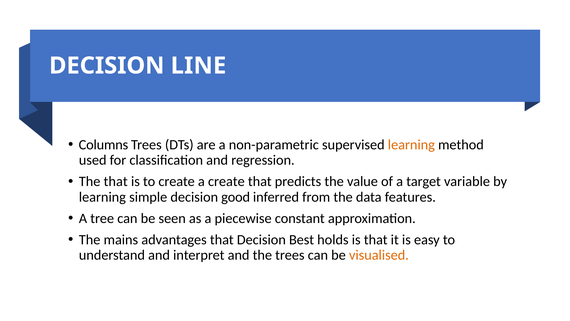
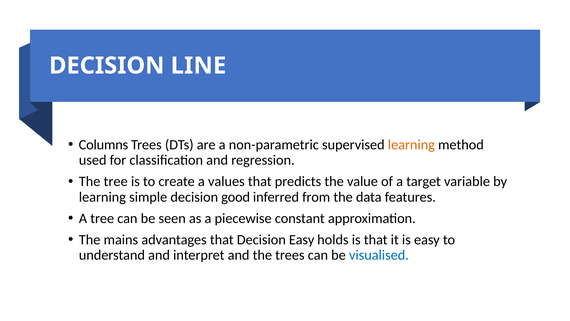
The that: that -> tree
a create: create -> values
Decision Best: Best -> Easy
visualised colour: orange -> blue
